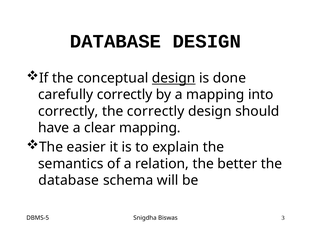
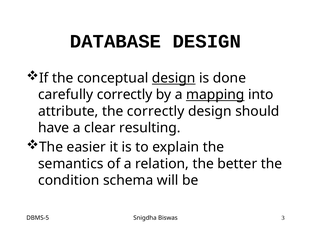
mapping at (215, 95) underline: none -> present
correctly at (68, 111): correctly -> attribute
clear mapping: mapping -> resulting
database at (69, 181): database -> condition
